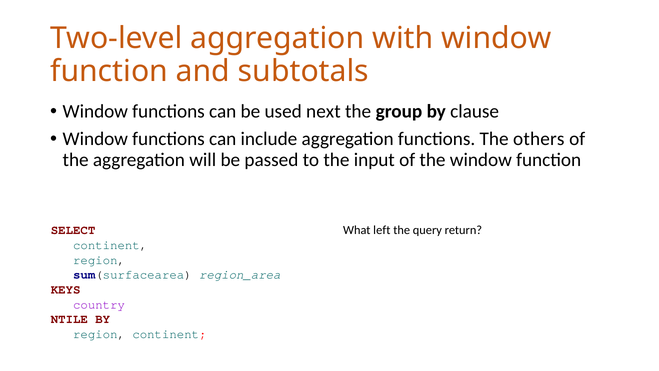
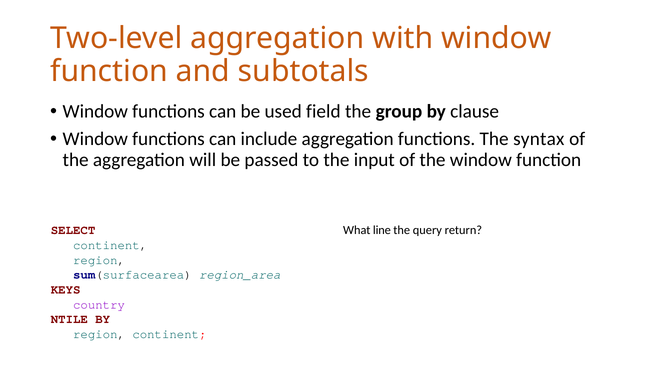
next: next -> field
others: others -> syntax
left: left -> line
